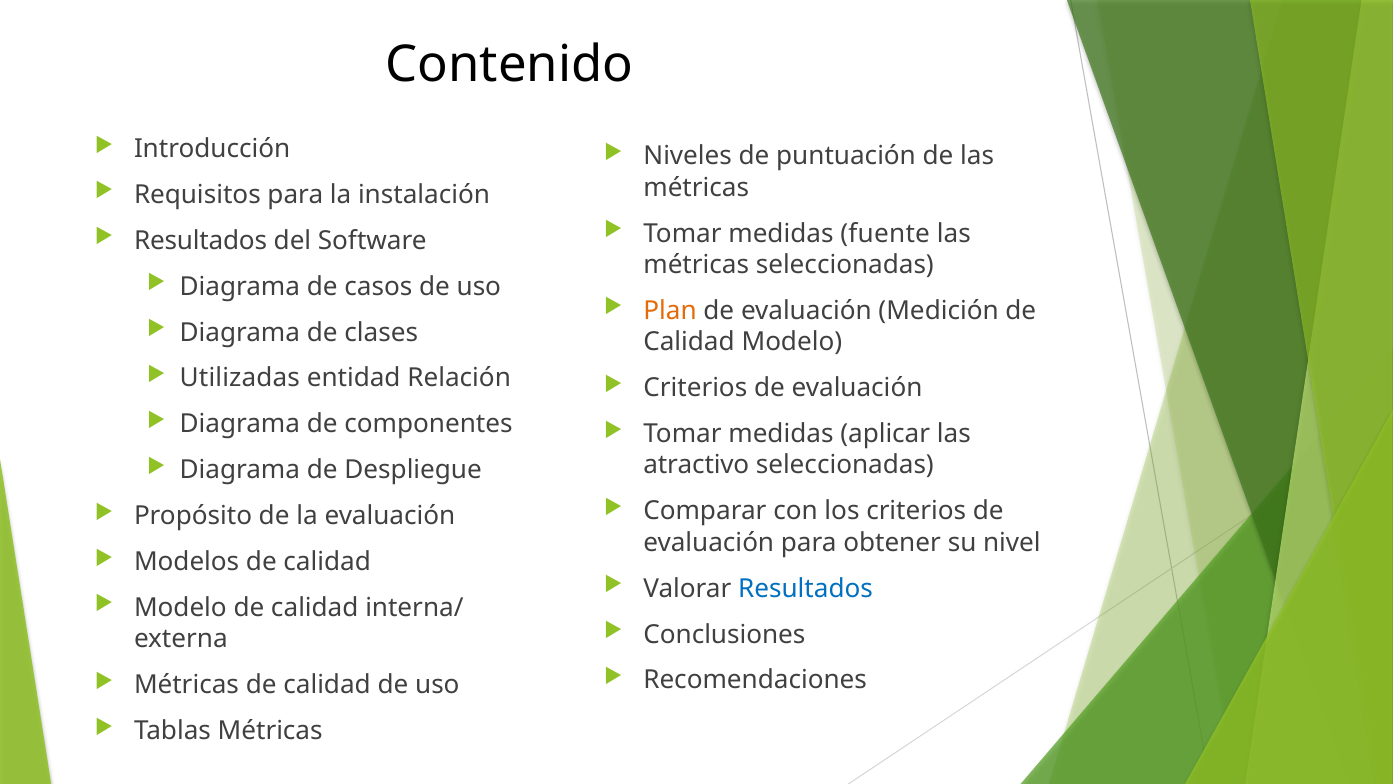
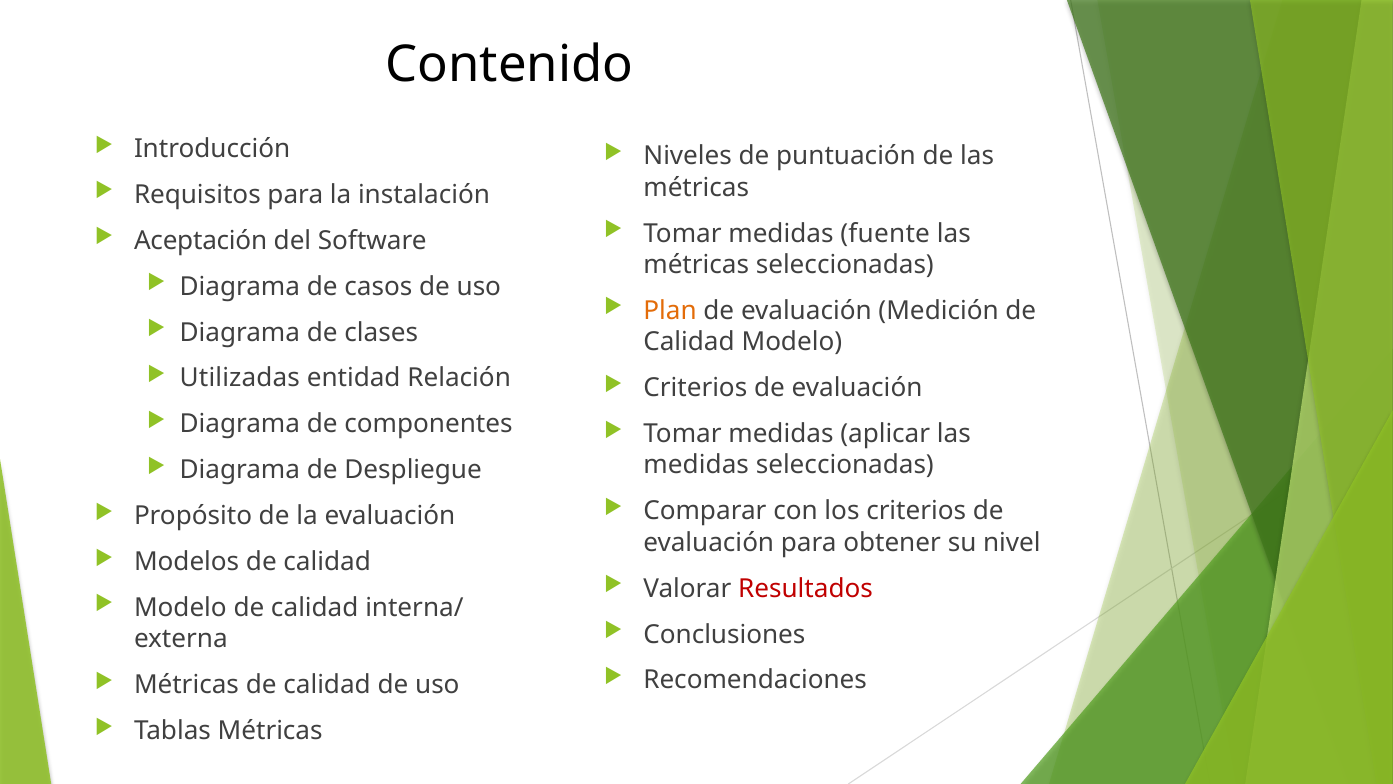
Resultados at (201, 241): Resultados -> Aceptación
atractivo at (696, 465): atractivo -> medidas
Resultados at (806, 588) colour: blue -> red
